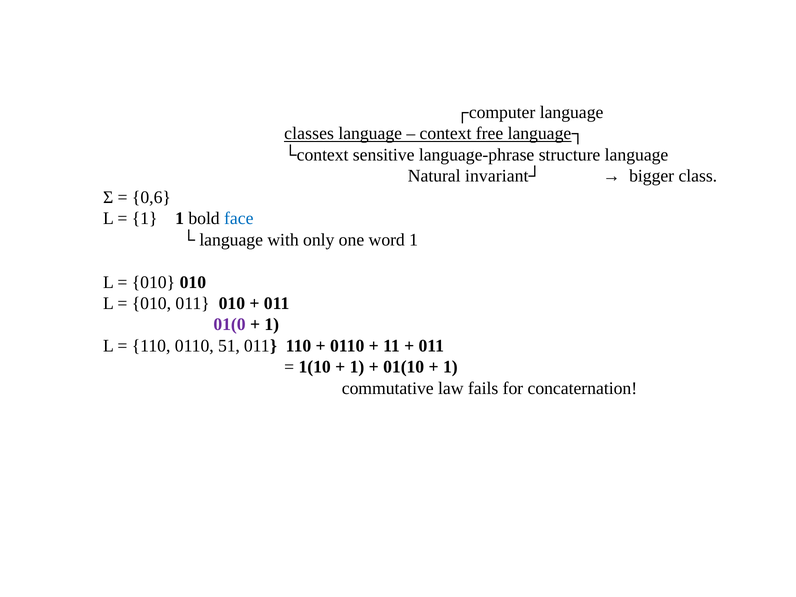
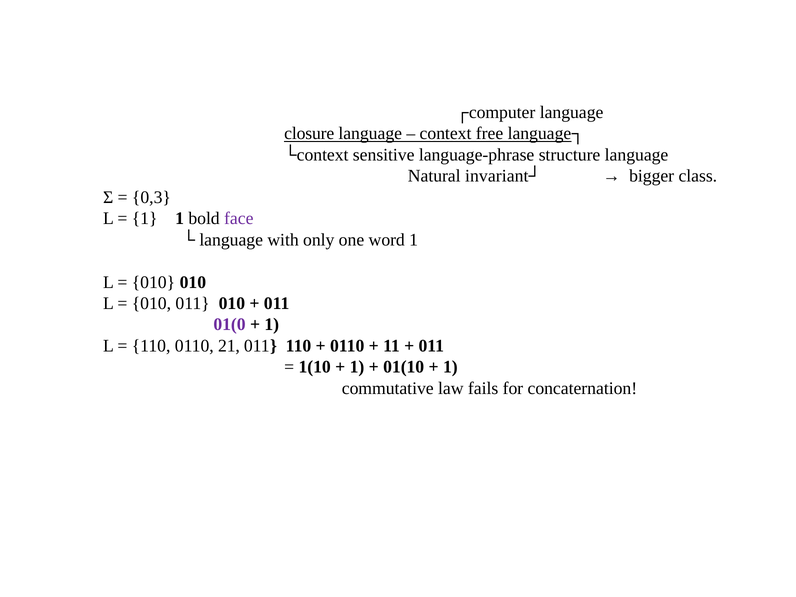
classes: classes -> closure
0,6: 0,6 -> 0,3
face colour: blue -> purple
51: 51 -> 21
